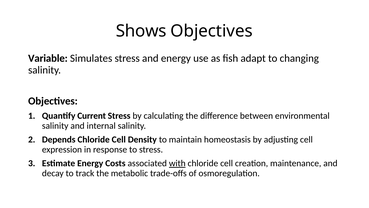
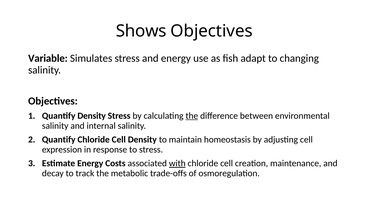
Quantify Current: Current -> Density
the at (192, 116) underline: none -> present
Depends at (59, 139): Depends -> Quantify
